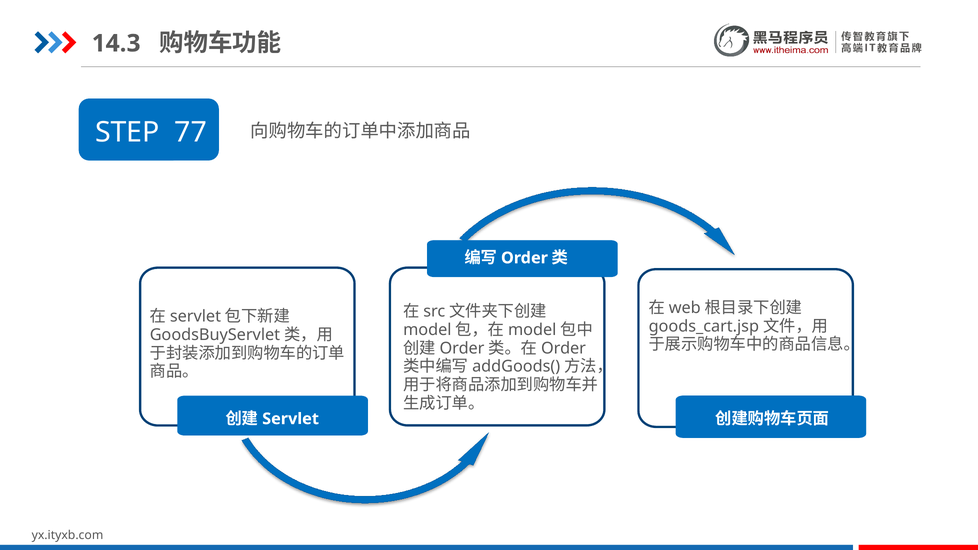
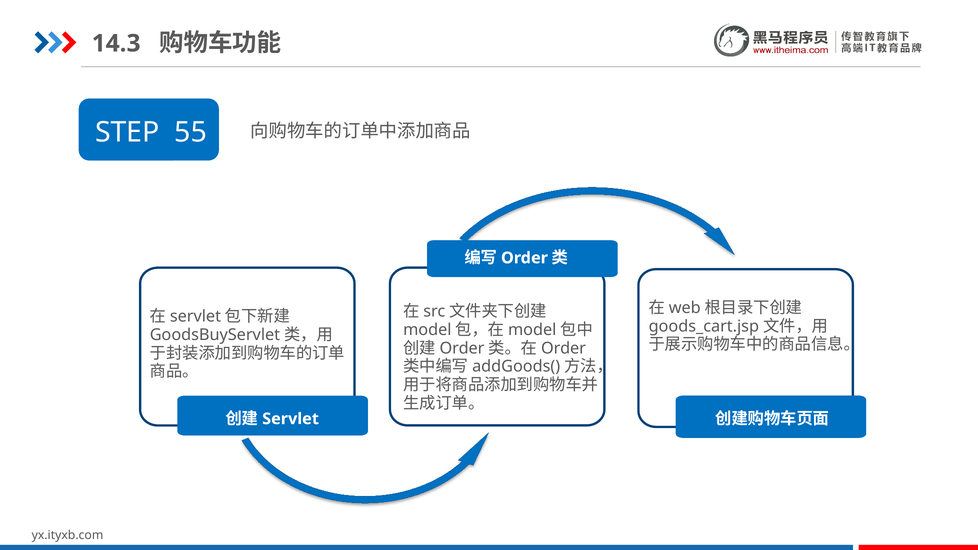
77: 77 -> 55
